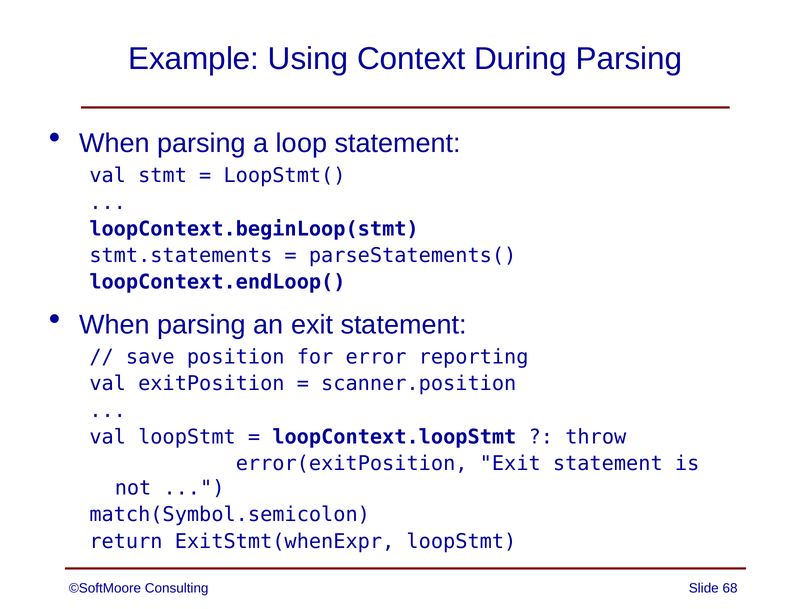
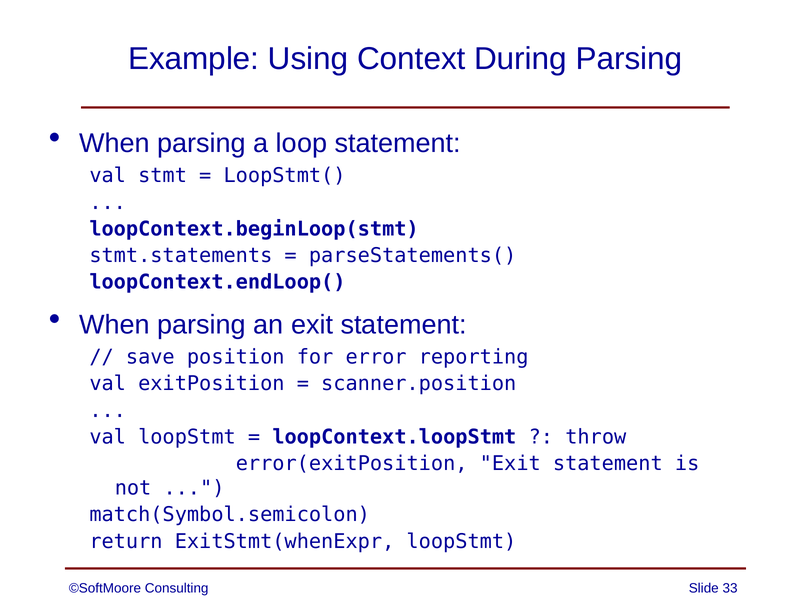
68: 68 -> 33
